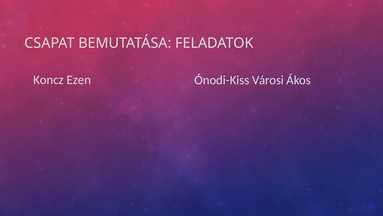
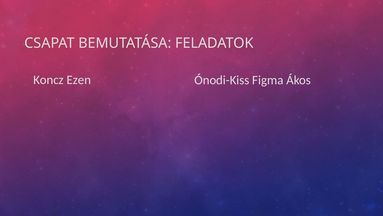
Városi: Városi -> Figma
